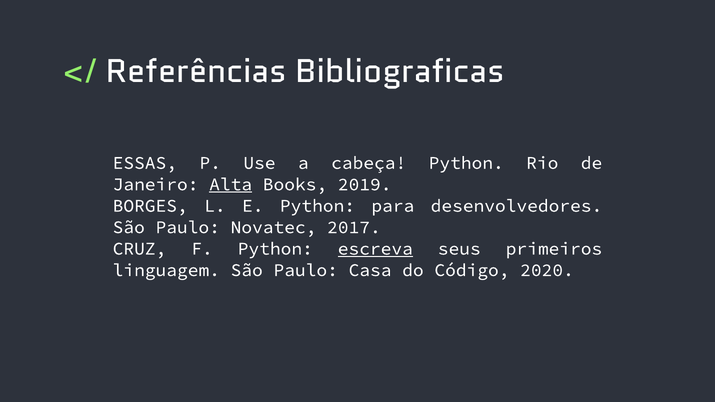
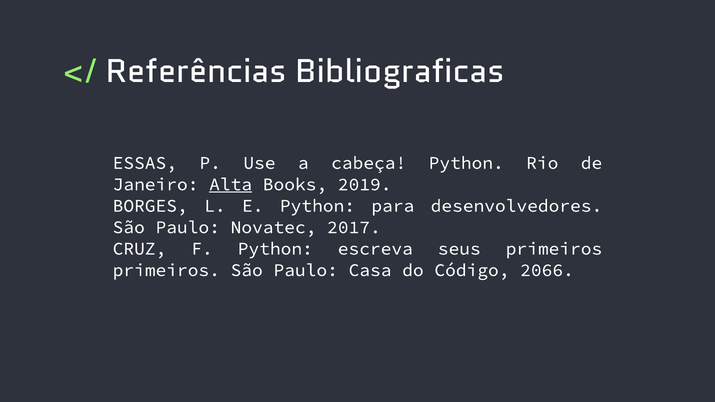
escreva underline: present -> none
linguagem at (166, 270): linguagem -> primeiros
2020: 2020 -> 2066
